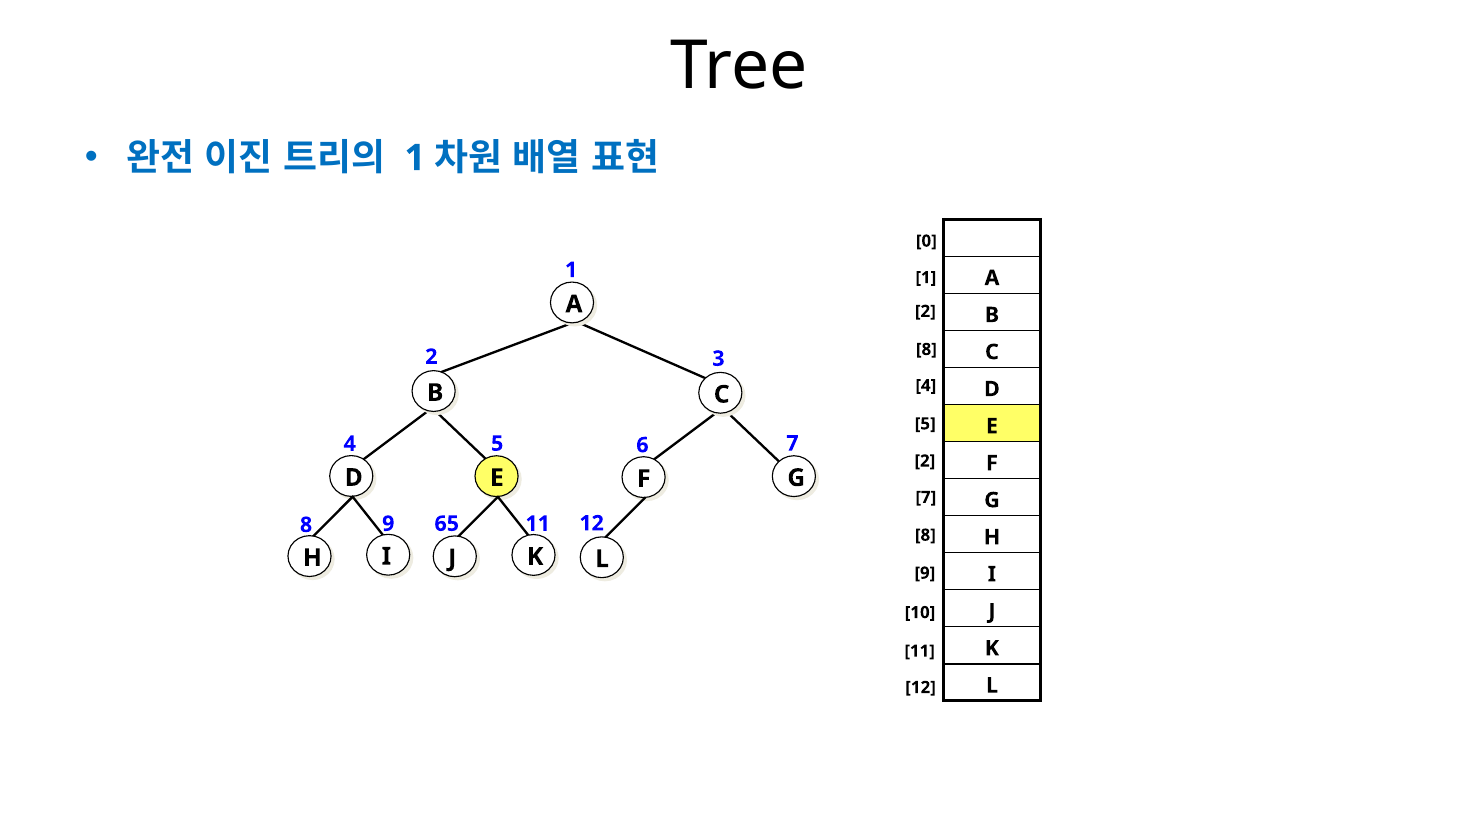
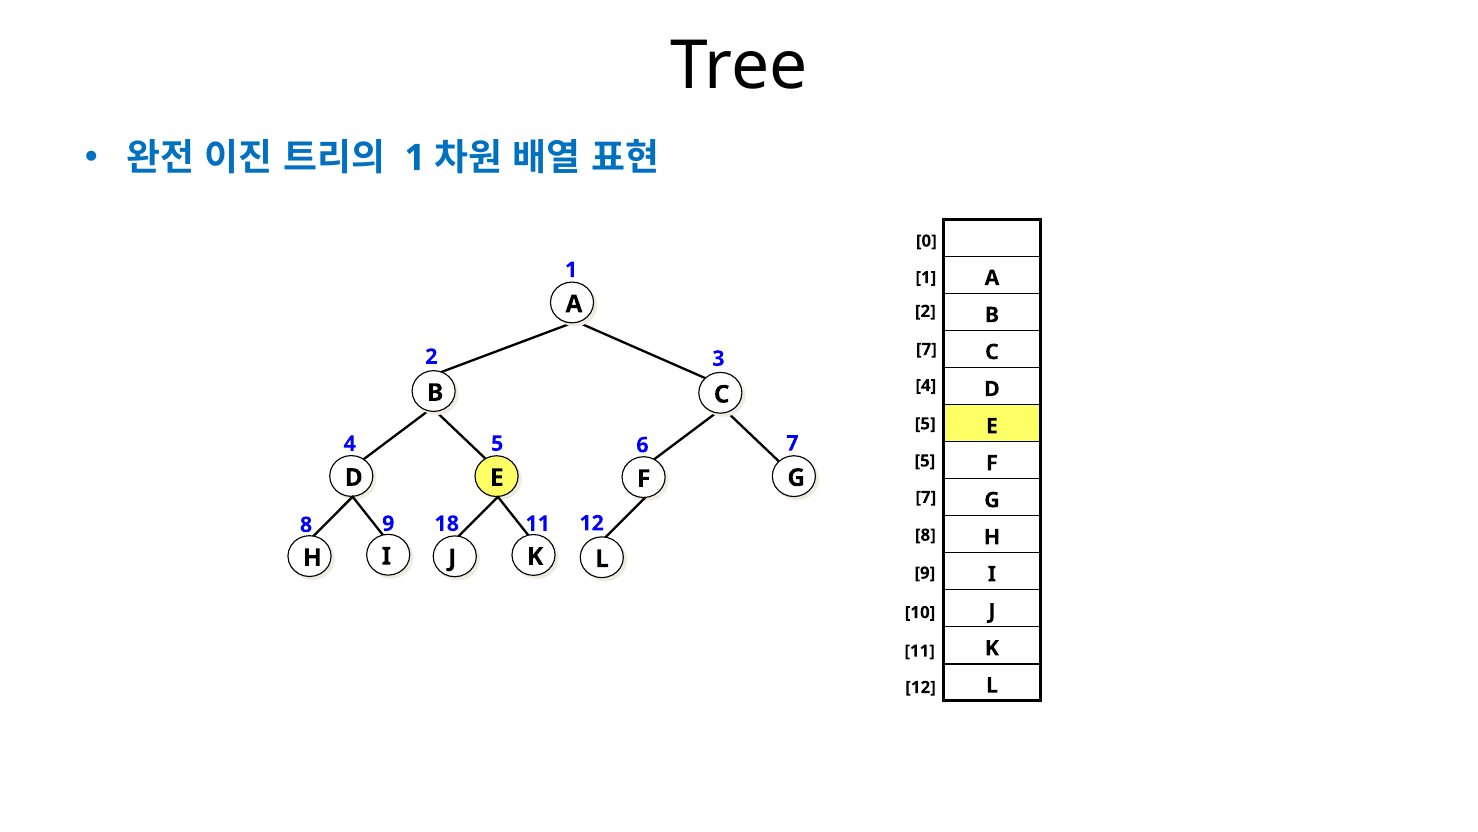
8 at (926, 349): 8 -> 7
2 at (925, 461): 2 -> 5
65: 65 -> 18
